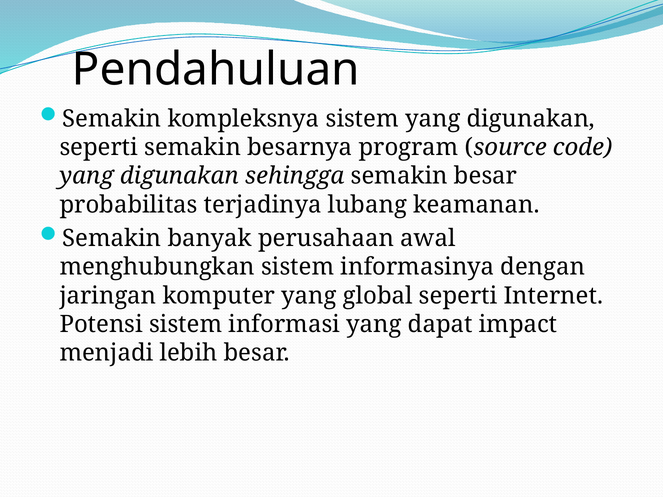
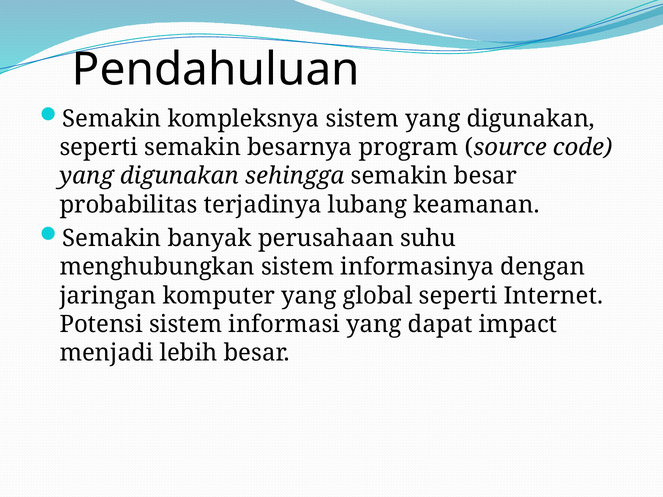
awal: awal -> suhu
